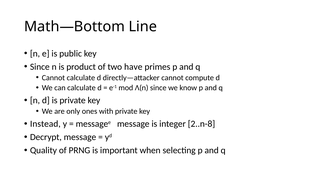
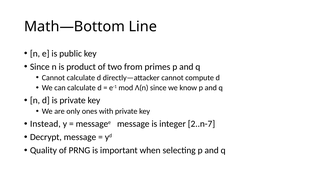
have: have -> from
2..n-8: 2..n-8 -> 2..n-7
